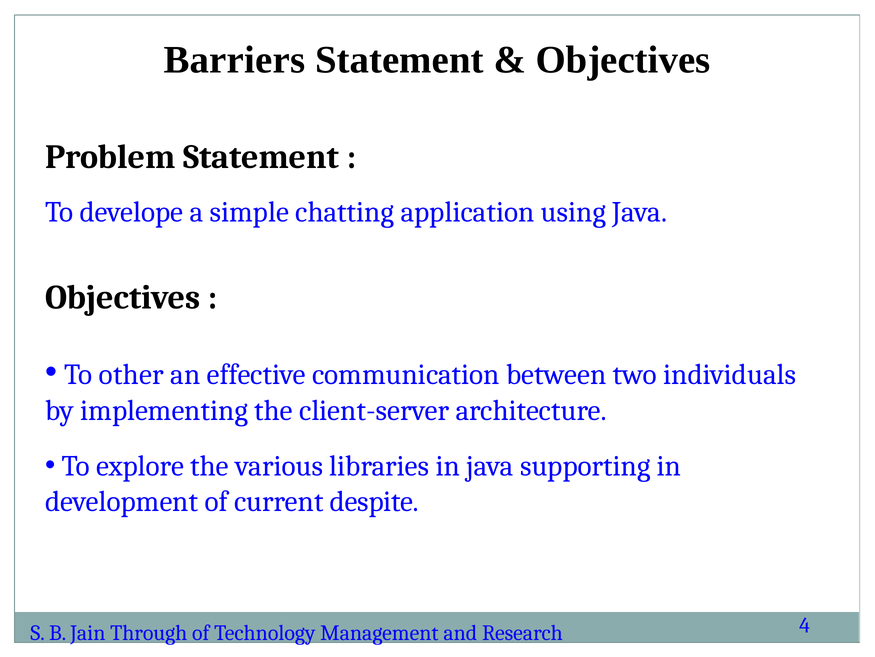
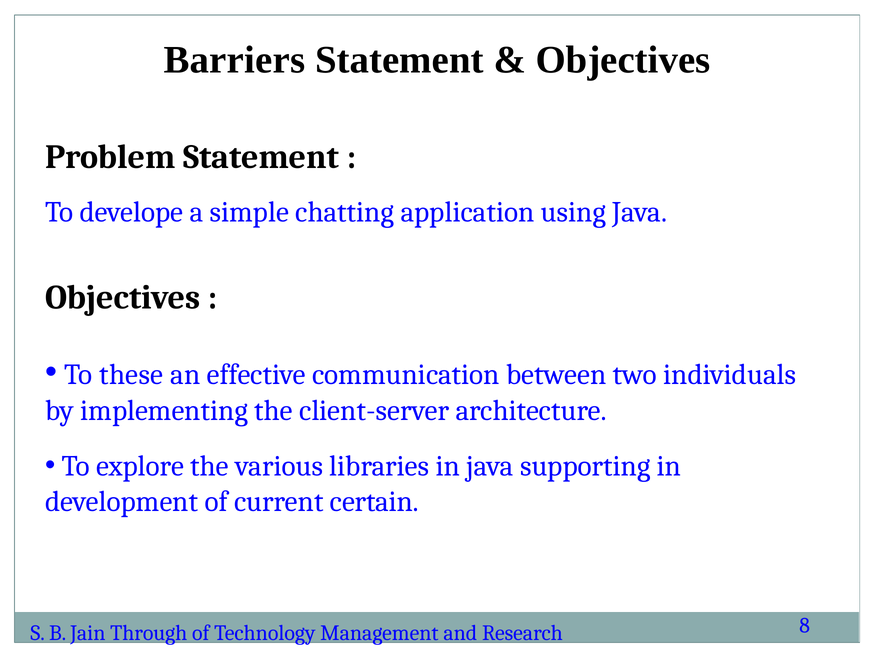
other: other -> these
despite: despite -> certain
4: 4 -> 8
